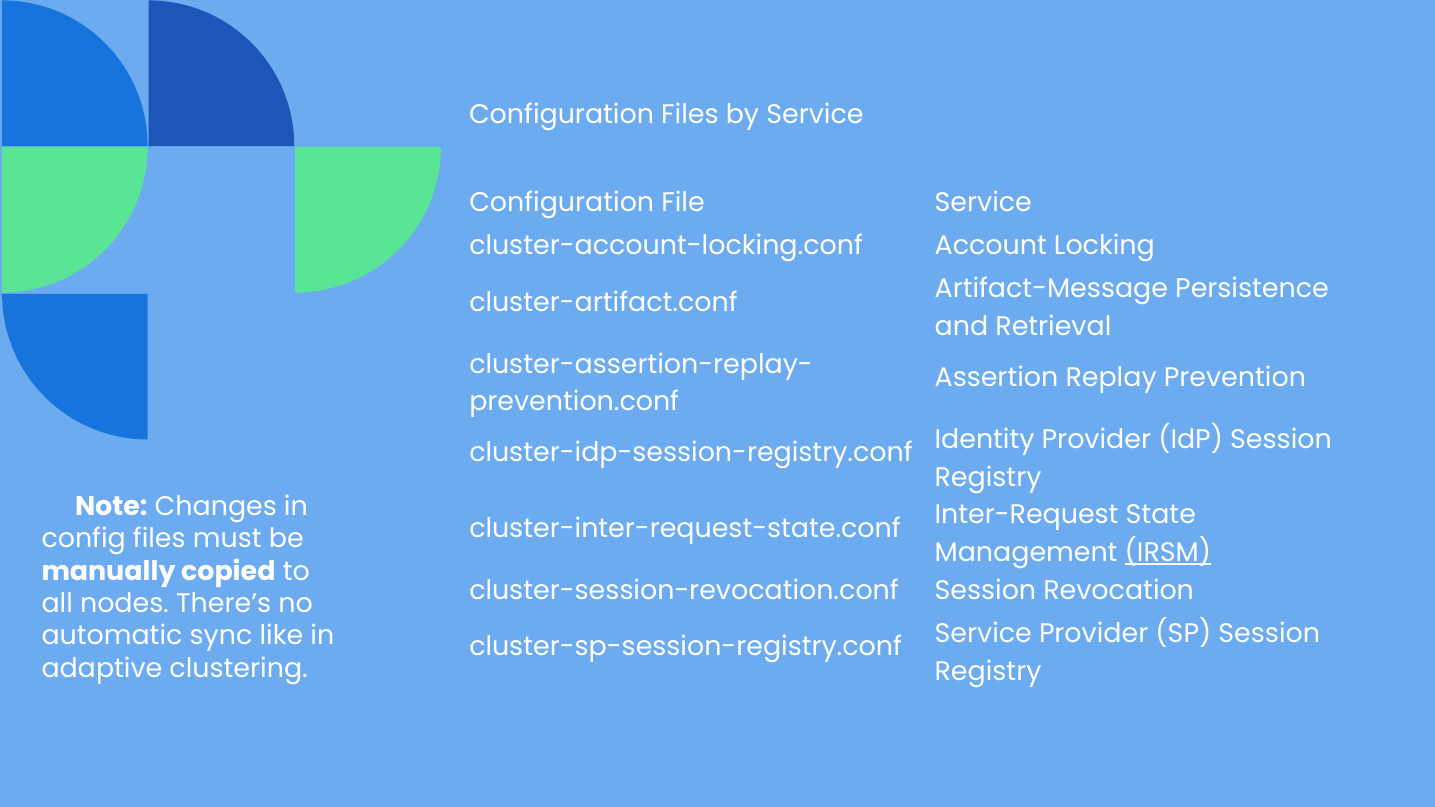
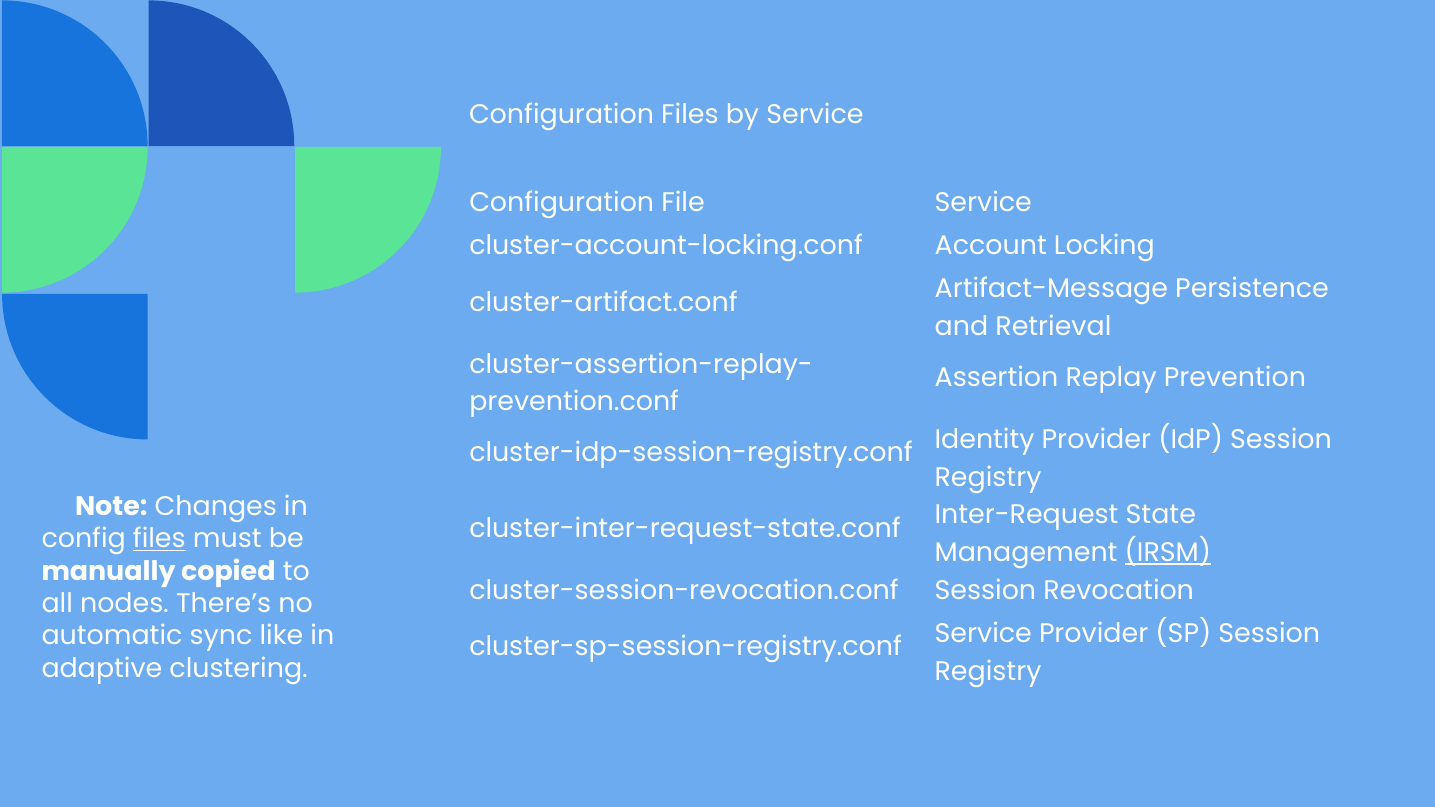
files at (159, 539) underline: none -> present
